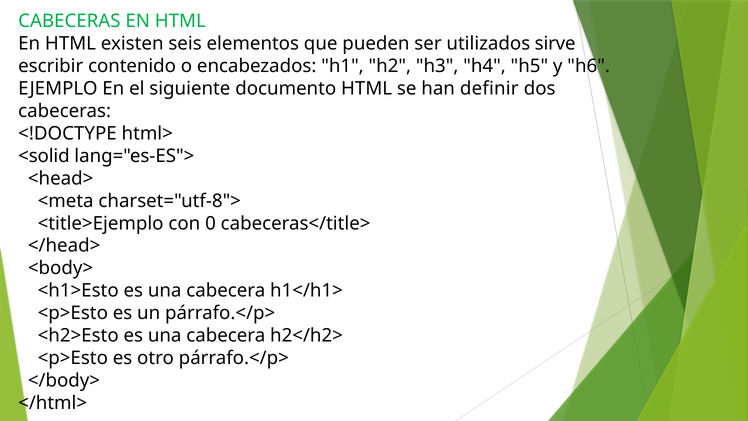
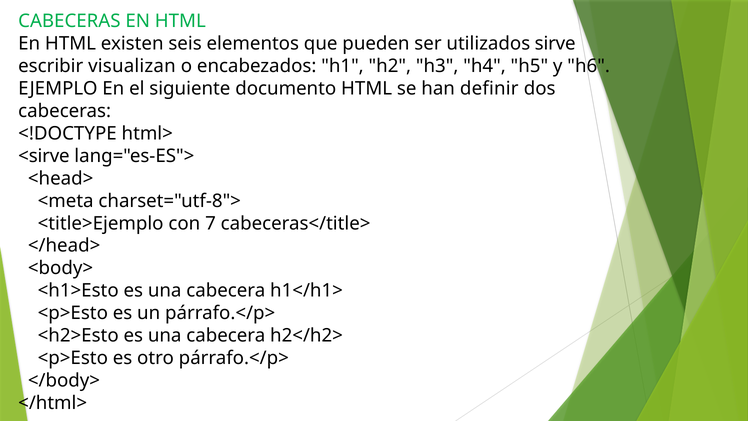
contenido: contenido -> visualizan
<solid: <solid -> <sirve
0: 0 -> 7
